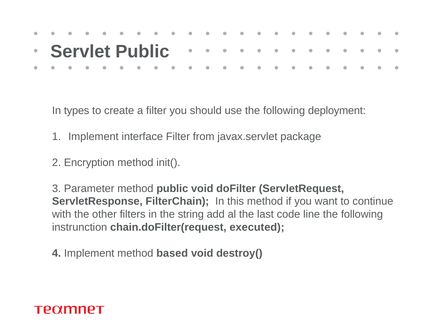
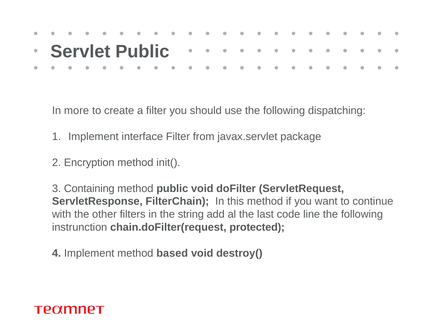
types: types -> more
deployment: deployment -> dispatching
Parameter: Parameter -> Containing
executed: executed -> protected
